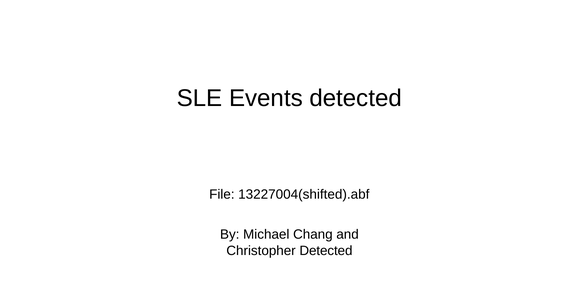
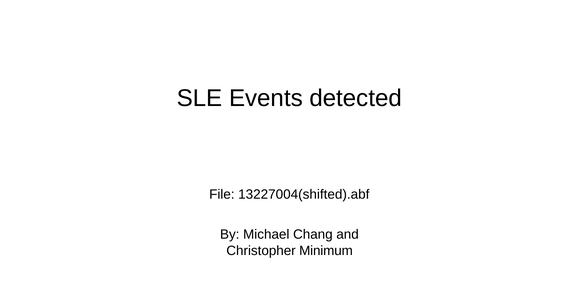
Christopher Detected: Detected -> Minimum
